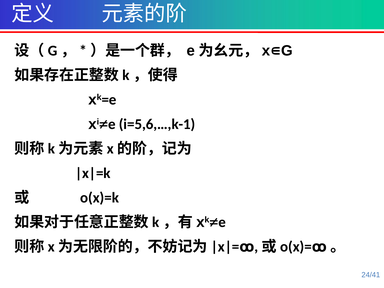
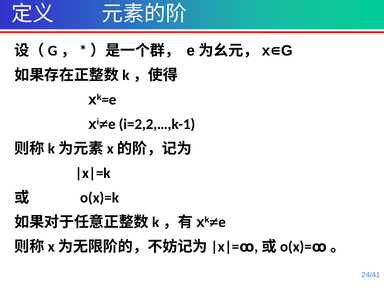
i=5,6,…,k-1: i=5,6,…,k-1 -> i=2,2,…,k-1
